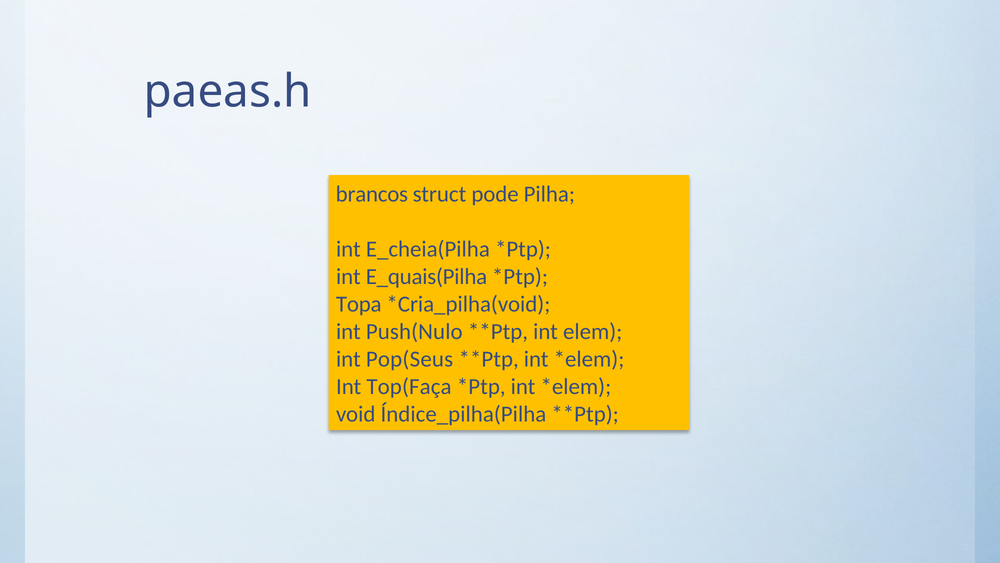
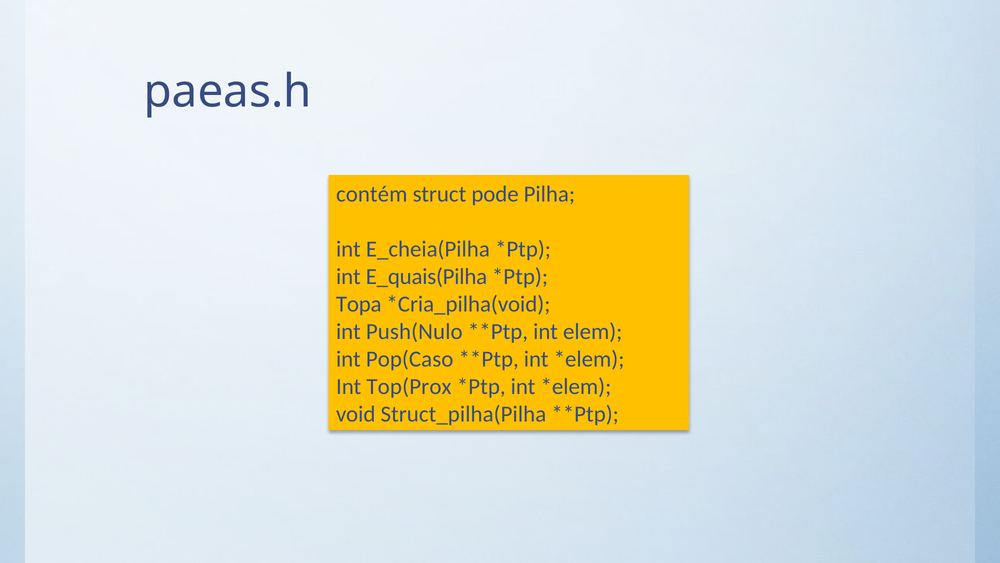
brancos: brancos -> contém
Pop(Seus: Pop(Seus -> Pop(Caso
Top(Faça: Top(Faça -> Top(Prox
Índice_pilha(Pilha: Índice_pilha(Pilha -> Struct_pilha(Pilha
